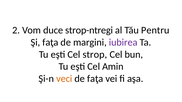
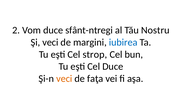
strop-ntregi: strop-ntregi -> sfânt-ntregi
Pentru: Pentru -> Nostru
Şi faţa: faţa -> veci
iubirea colour: purple -> blue
Cel Amin: Amin -> Duce
